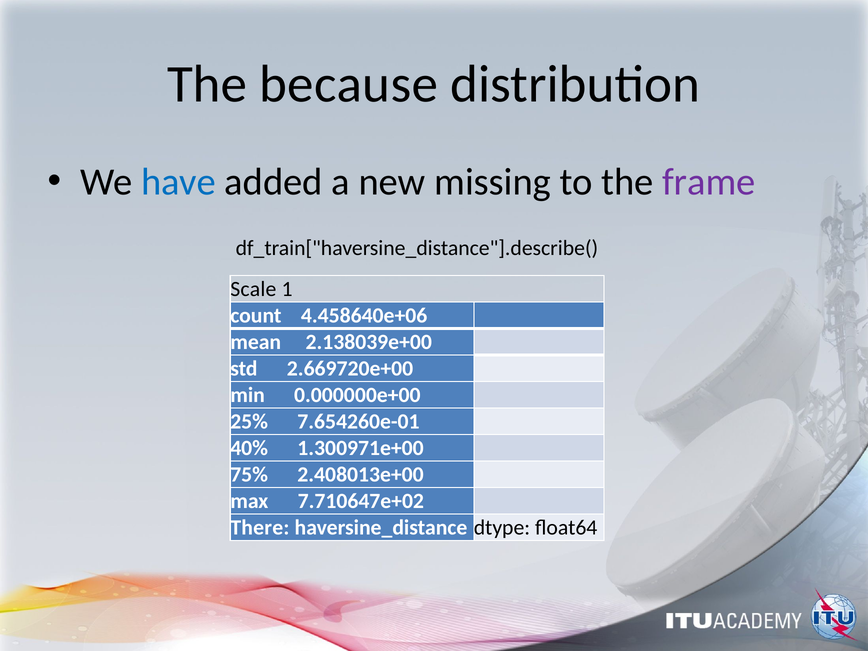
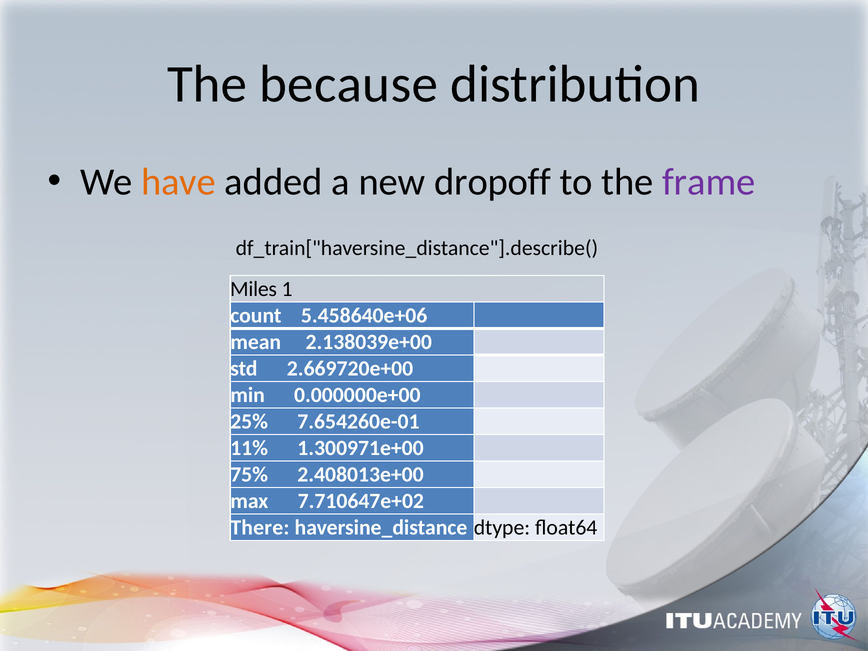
have colour: blue -> orange
missing: missing -> dropoff
Scale: Scale -> Miles
4.458640e+06: 4.458640e+06 -> 5.458640e+06
40%: 40% -> 11%
